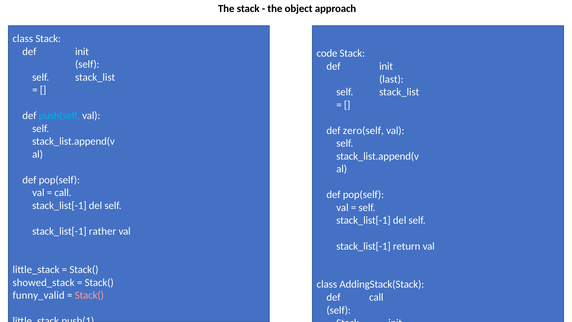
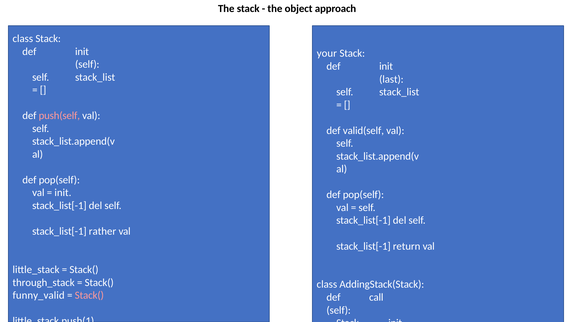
code: code -> your
push(self colour: light blue -> pink
zero(self: zero(self -> valid(self
call at (63, 193): call -> init
showed_stack: showed_stack -> through_stack
